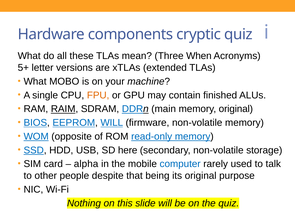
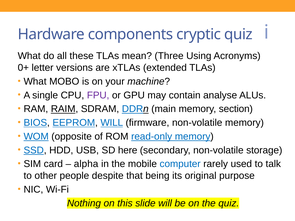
When: When -> Using
5+: 5+ -> 0+
FPU colour: orange -> purple
finished: finished -> analyse
memory original: original -> section
